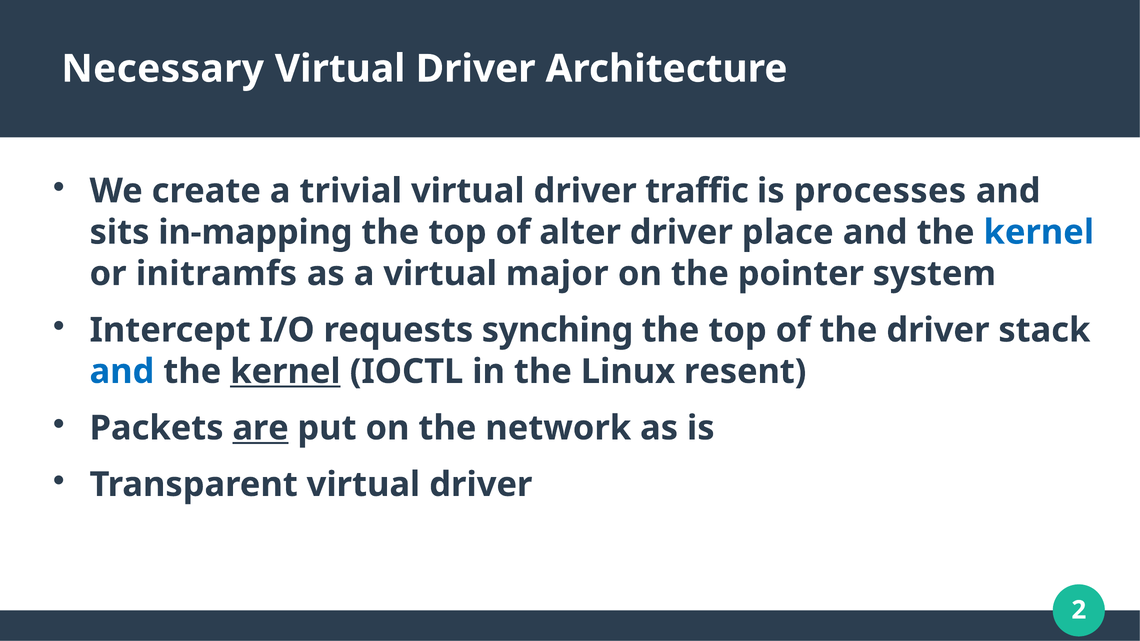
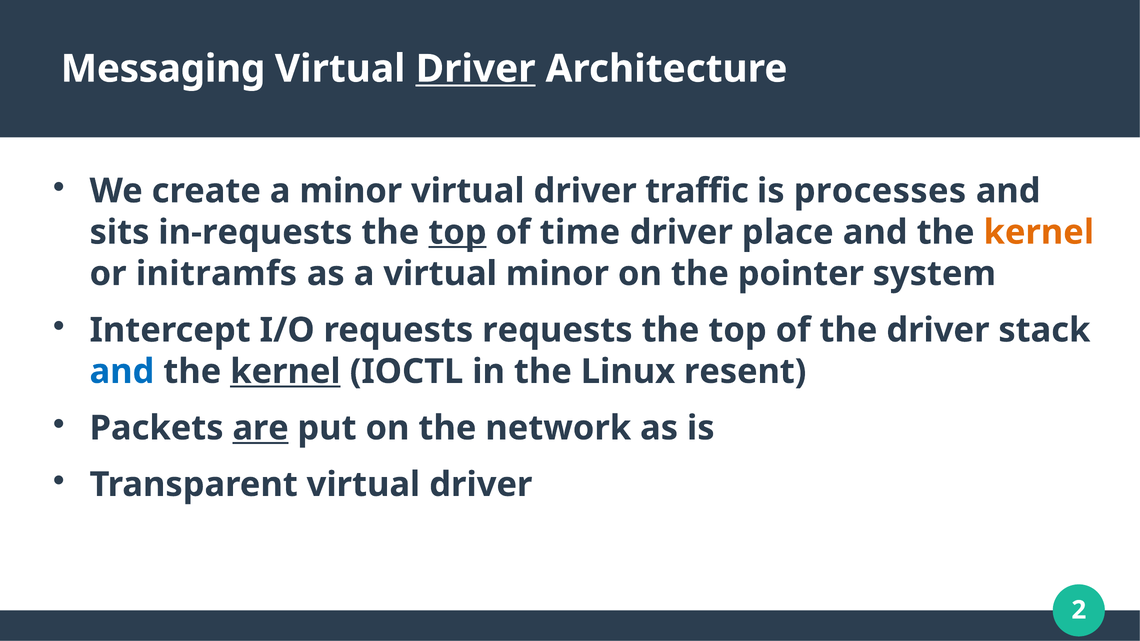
Necessary: Necessary -> Messaging
Driver at (476, 69) underline: none -> present
a trivial: trivial -> minor
in-mapping: in-mapping -> in-requests
top at (457, 232) underline: none -> present
alter: alter -> time
kernel at (1039, 232) colour: blue -> orange
virtual major: major -> minor
requests synching: synching -> requests
